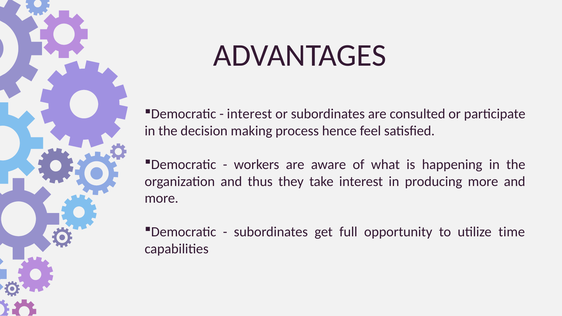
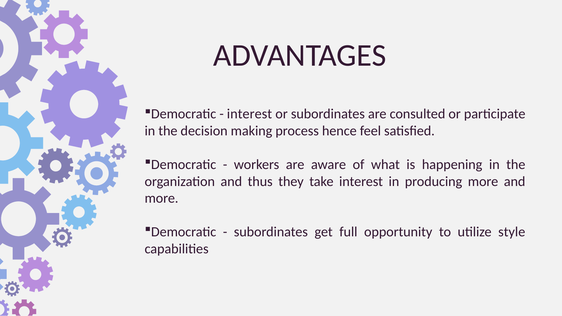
time: time -> style
